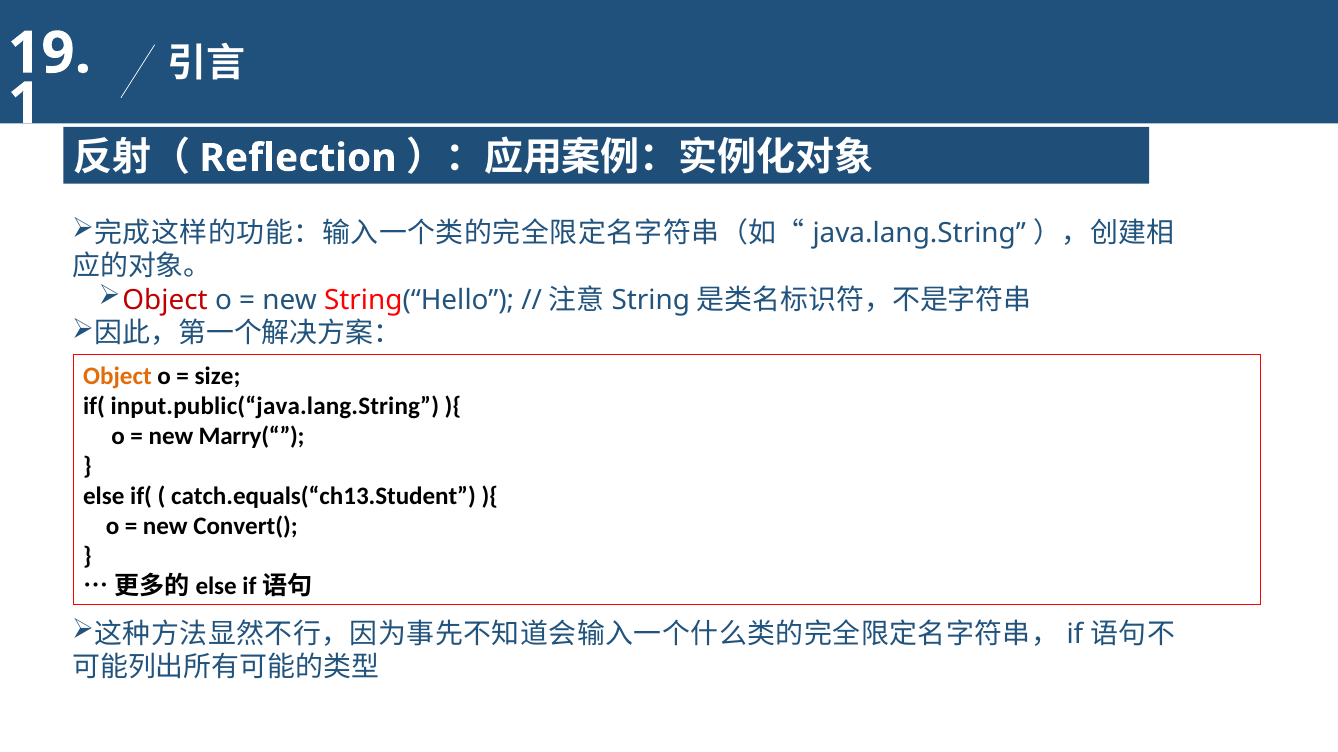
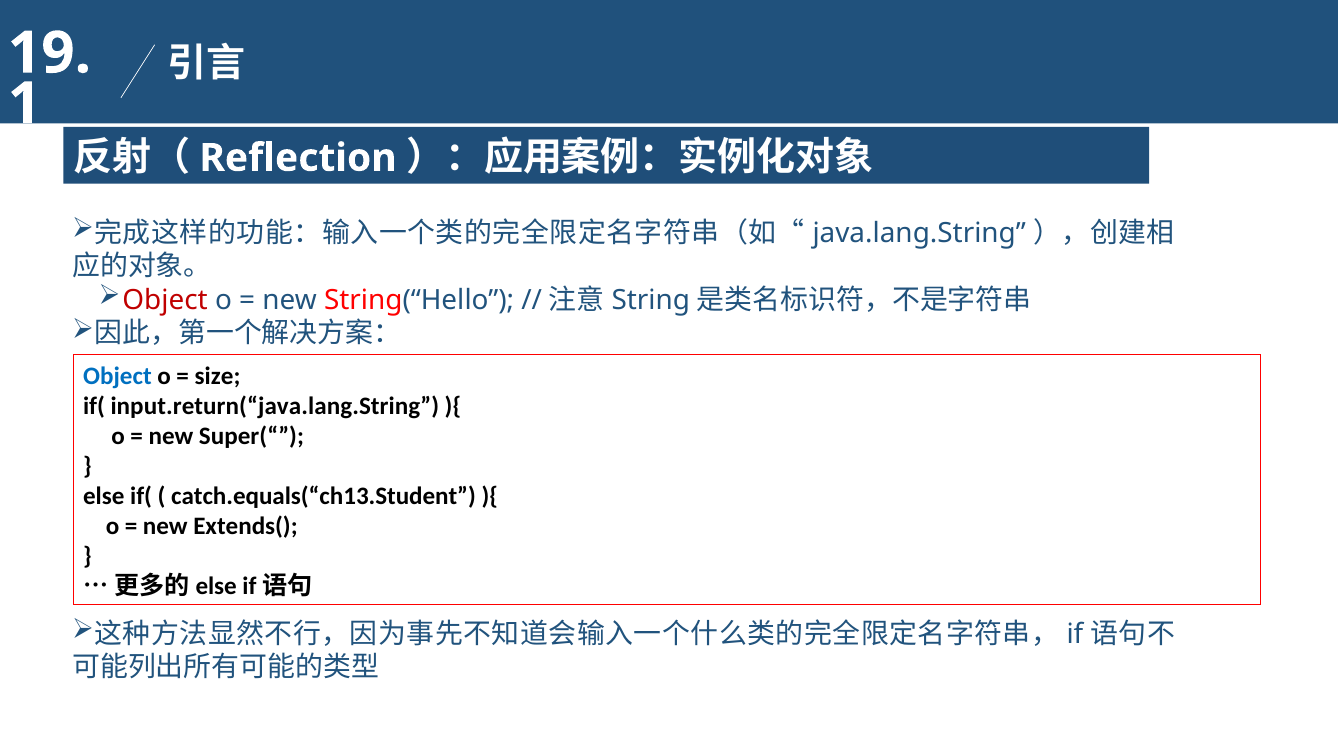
Object at (117, 376) colour: orange -> blue
input.public(“java.lang.String: input.public(“java.lang.String -> input.return(“java.lang.String
Marry(“: Marry(“ -> Super(“
Convert(: Convert( -> Extends(
